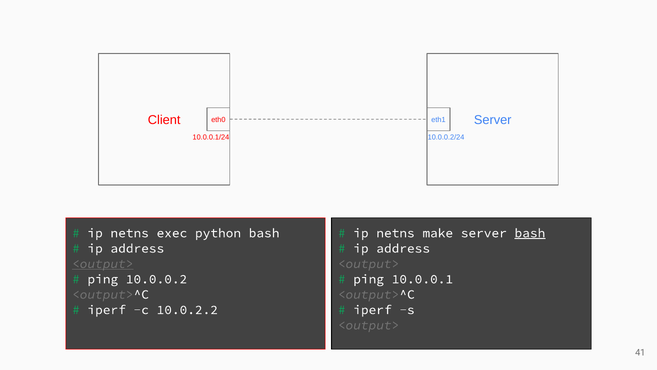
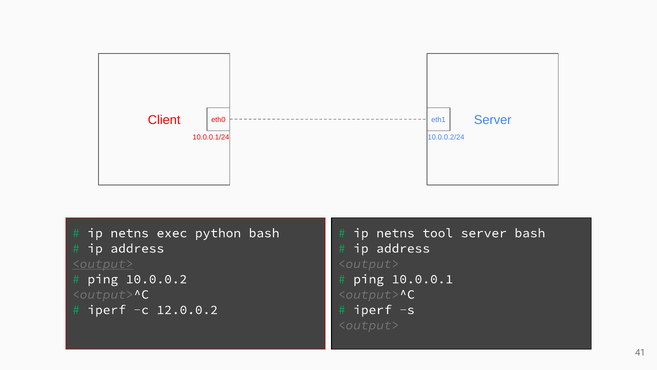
make: make -> tool
bash at (530, 233) underline: present -> none
10.0.2.2: 10.0.2.2 -> 12.0.0.2
